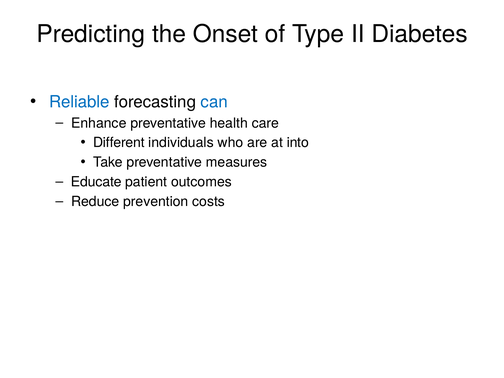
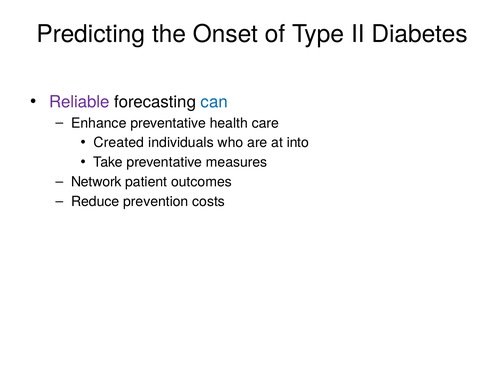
Reliable colour: blue -> purple
Different: Different -> Created
Educate: Educate -> Network
